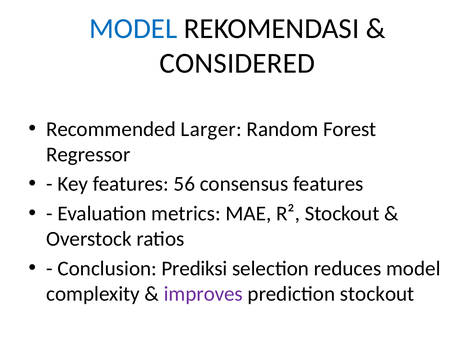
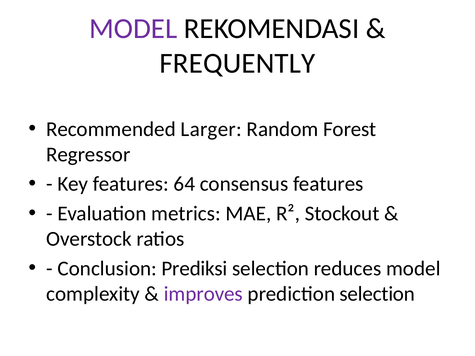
MODEL at (133, 29) colour: blue -> purple
CONSIDERED: CONSIDERED -> FREQUENTLY
56: 56 -> 64
prediction stockout: stockout -> selection
